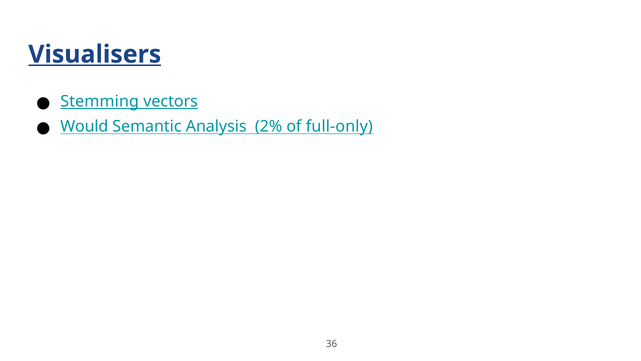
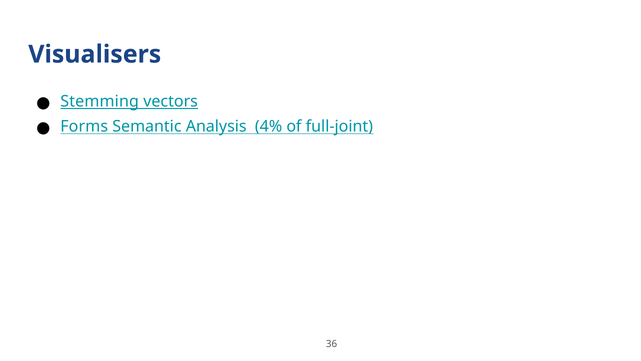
Visualisers underline: present -> none
Would: Would -> Forms
2%: 2% -> 4%
full-only: full-only -> full-joint
